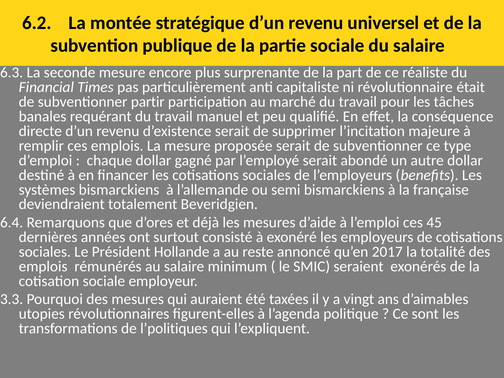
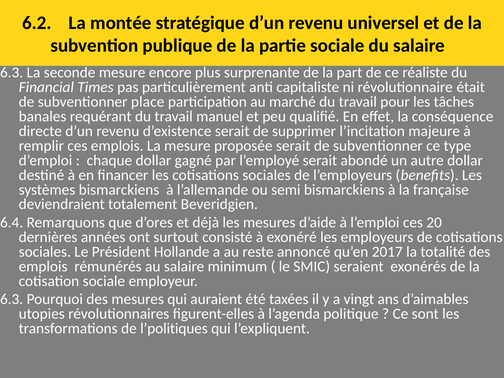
partir: partir -> place
45: 45 -> 20
3.3 at (12, 299): 3.3 -> 6.3
